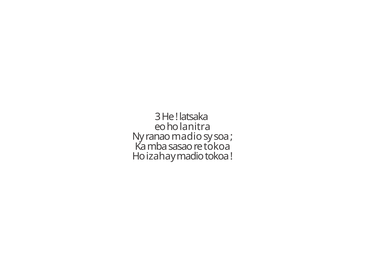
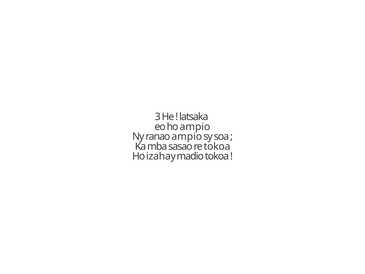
ho lanitra: lanitra -> ampio
ranao madio: madio -> ampio
